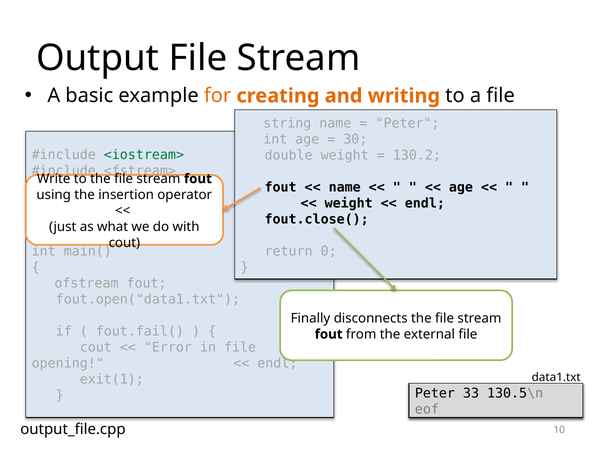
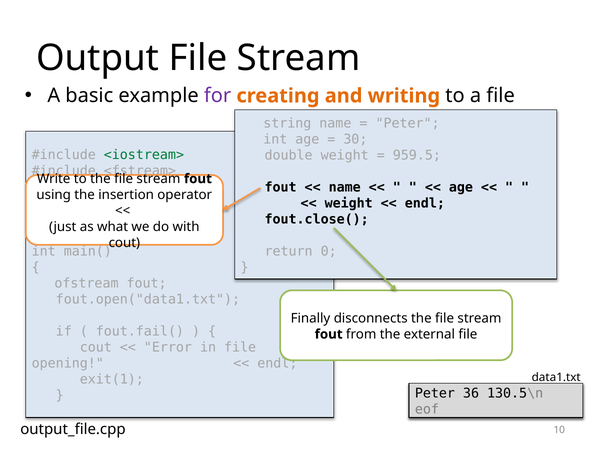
for colour: orange -> purple
130.2: 130.2 -> 959.5
33: 33 -> 36
